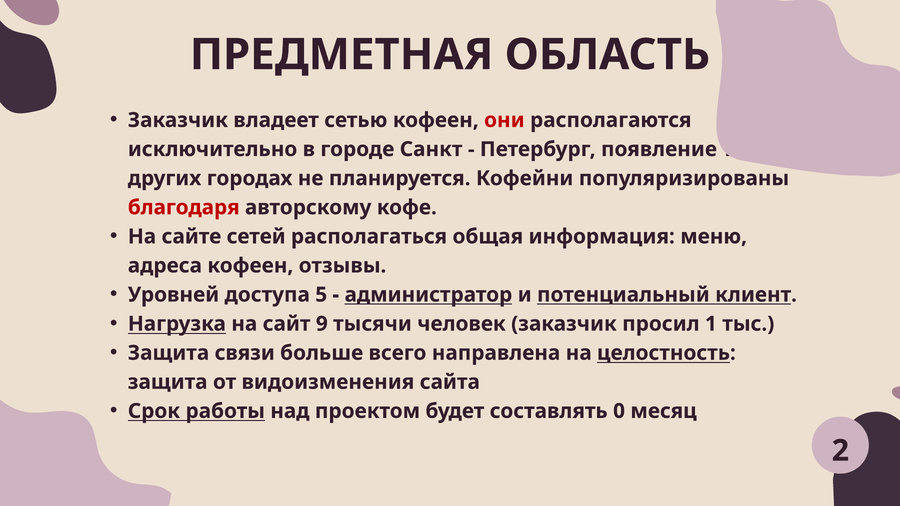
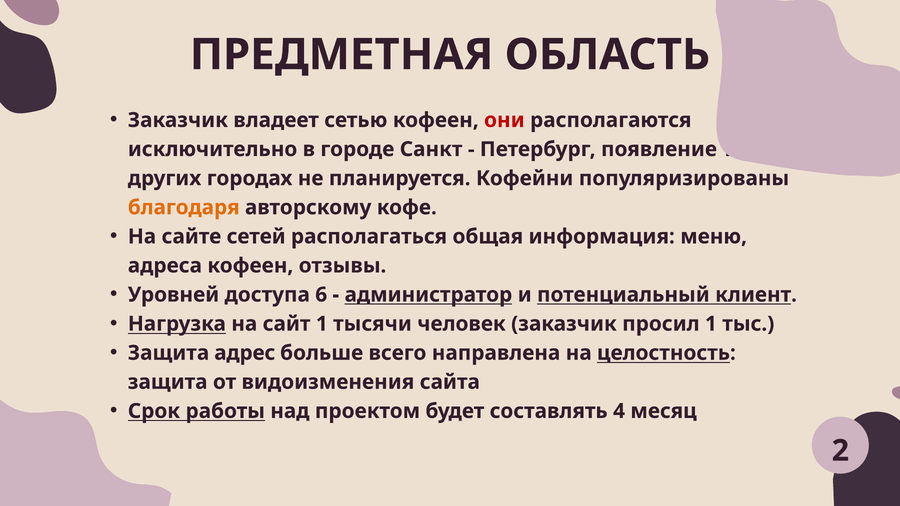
благодаря colour: red -> orange
5: 5 -> 6
сайт 9: 9 -> 1
связи: связи -> адрес
0: 0 -> 4
